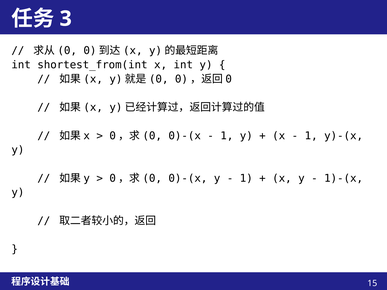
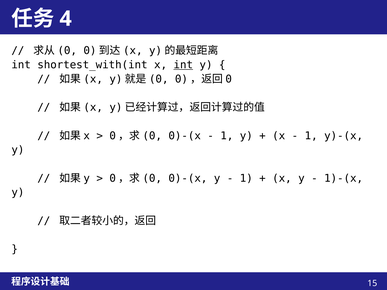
3: 3 -> 4
shortest_from(int: shortest_from(int -> shortest_with(int
int at (183, 65) underline: none -> present
